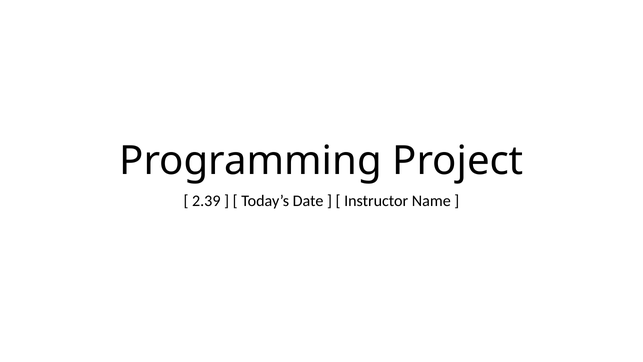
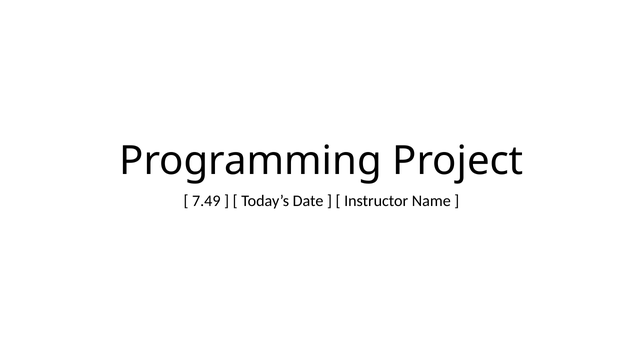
2.39: 2.39 -> 7.49
